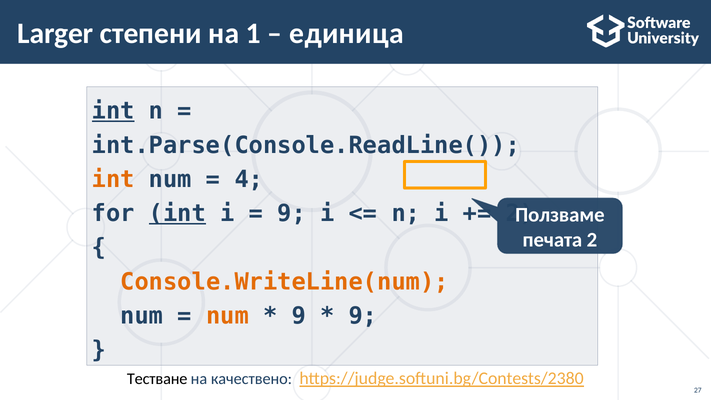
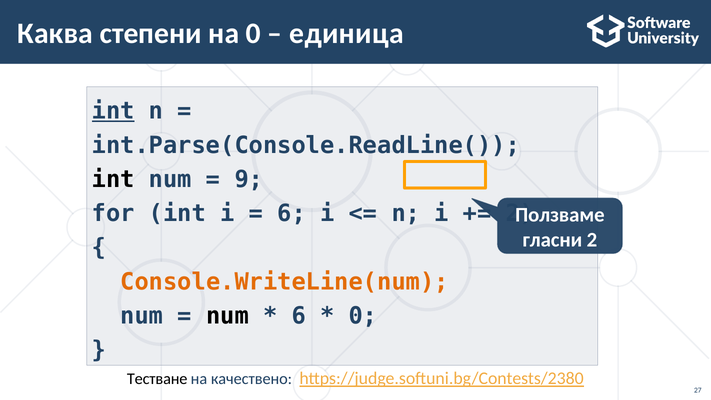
Larger: Larger -> Каква
на 1: 1 -> 0
int at (113, 179) colour: orange -> black
4: 4 -> 9
int at (177, 213) underline: present -> none
9 at (292, 213): 9 -> 6
печата: печата -> гласни
num at (227, 316) colour: orange -> black
9 at (299, 316): 9 -> 6
9 at (363, 316): 9 -> 0
